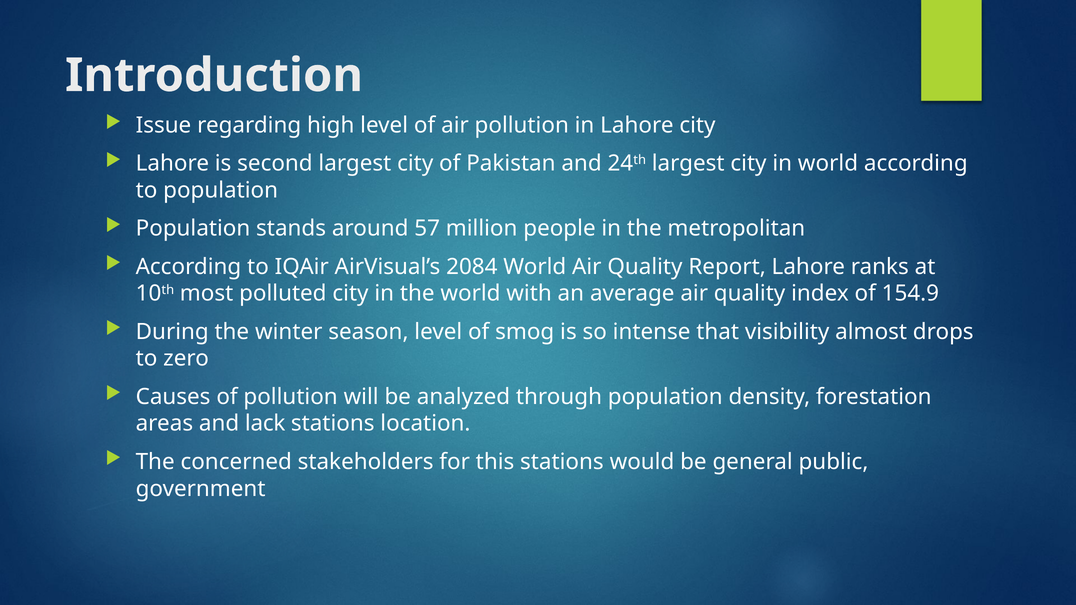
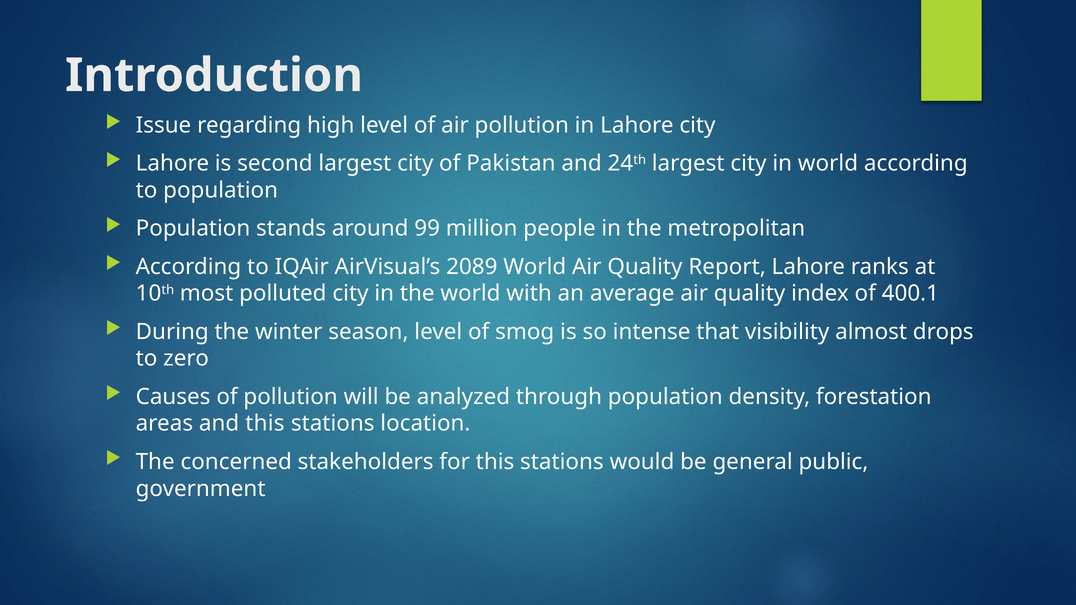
57: 57 -> 99
2084: 2084 -> 2089
154.9: 154.9 -> 400.1
and lack: lack -> this
